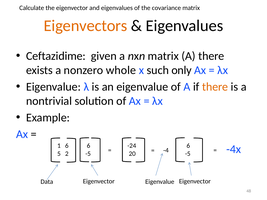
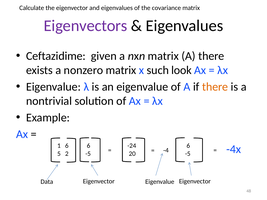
Eigenvectors colour: orange -> purple
nonzero whole: whole -> matrix
only: only -> look
